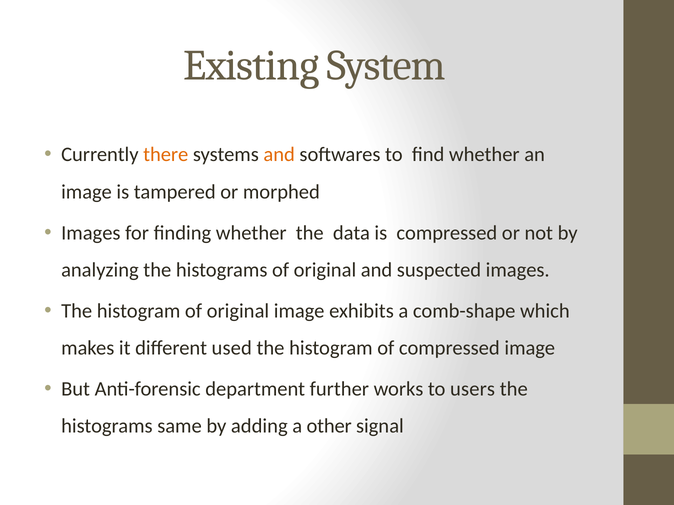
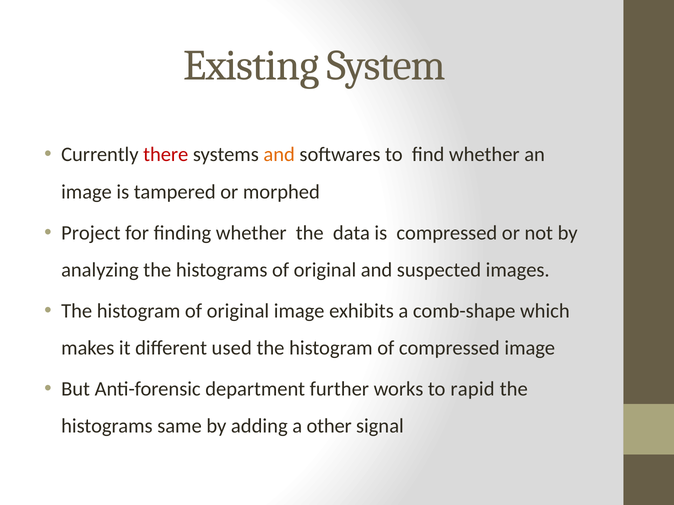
there colour: orange -> red
Images at (91, 233): Images -> Project
users: users -> rapid
